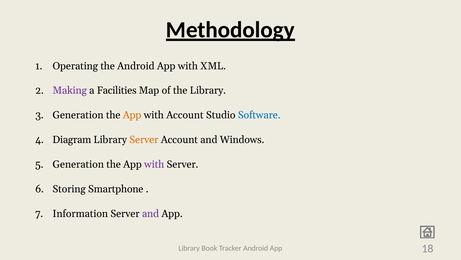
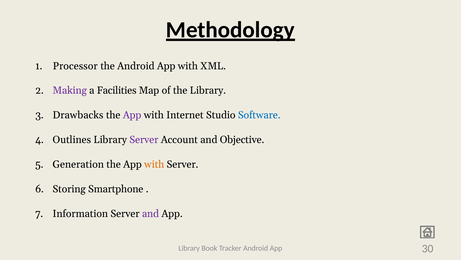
Operating: Operating -> Processor
Generation at (78, 115): Generation -> Drawbacks
App at (132, 115) colour: orange -> purple
with Account: Account -> Internet
Diagram: Diagram -> Outlines
Server at (144, 140) colour: orange -> purple
Windows: Windows -> Objective
with at (154, 164) colour: purple -> orange
18: 18 -> 30
